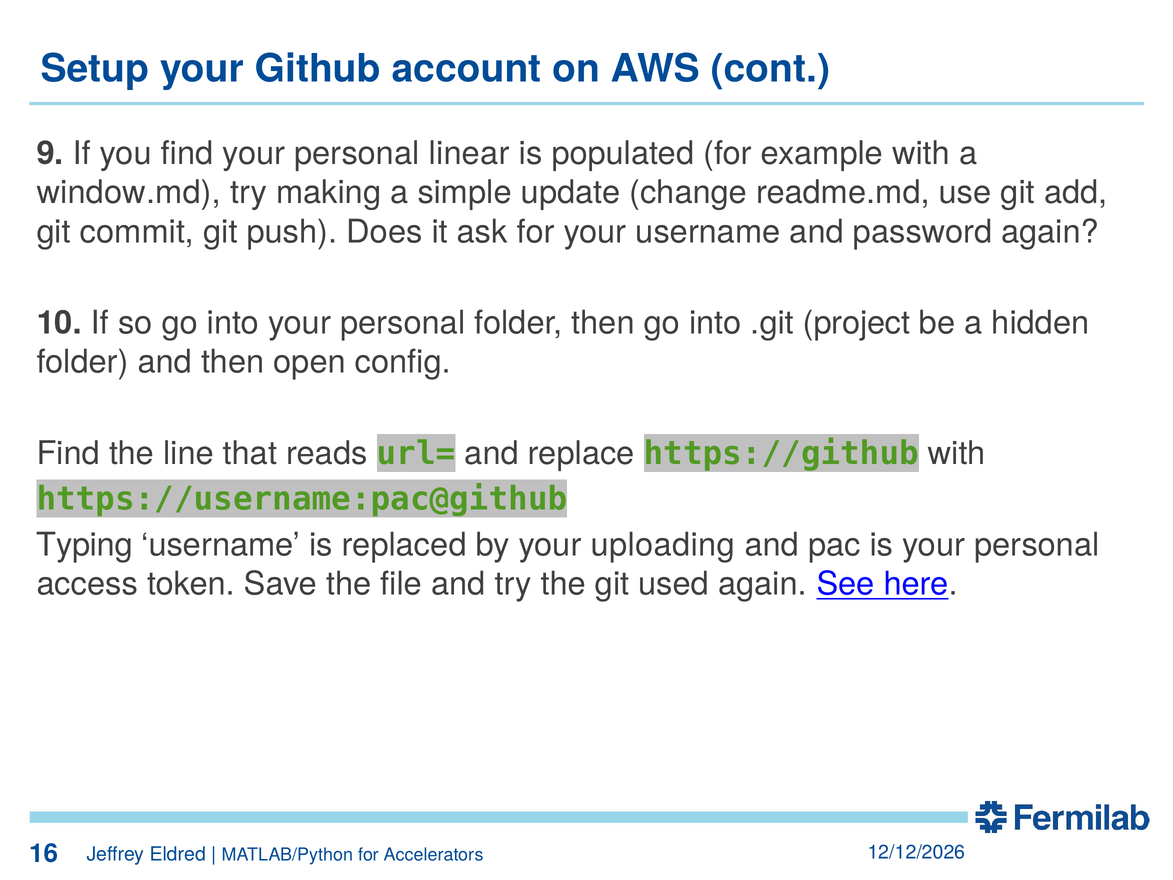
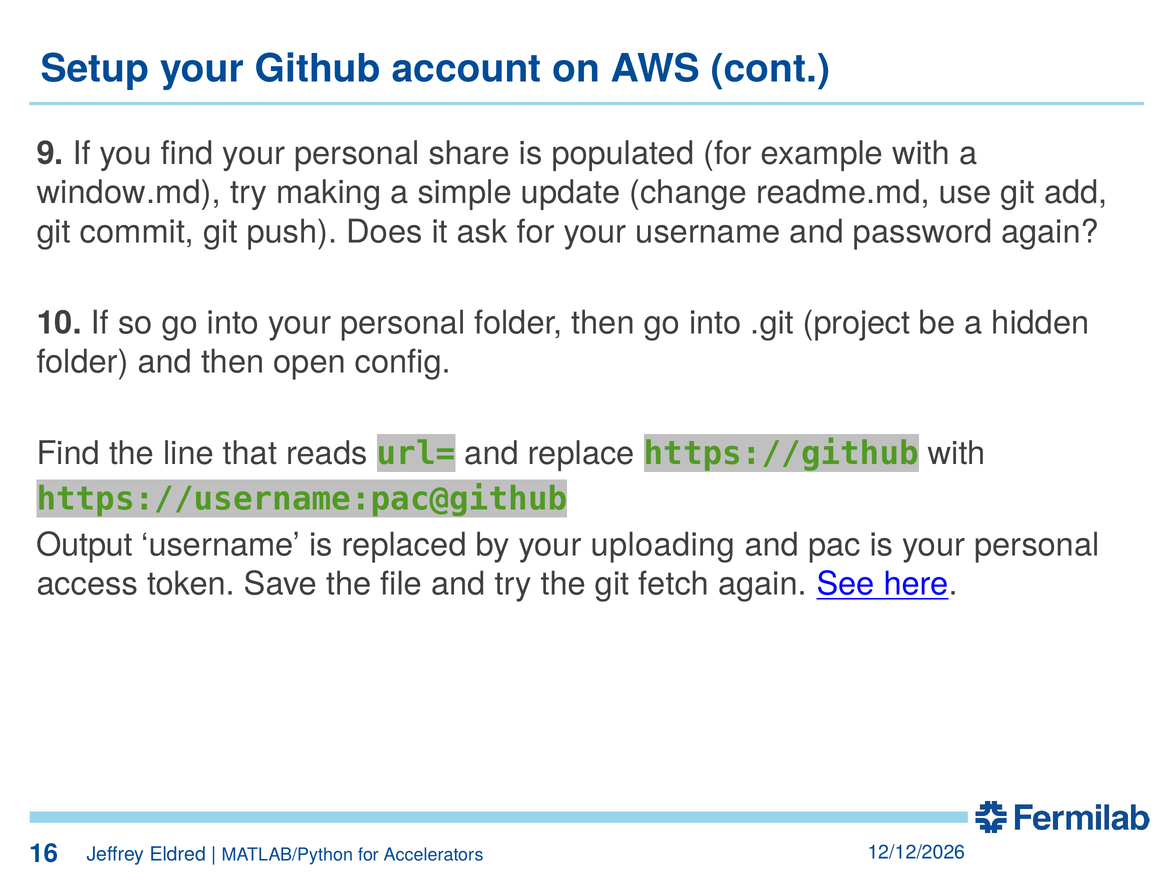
linear: linear -> share
Typing: Typing -> Output
used: used -> fetch
